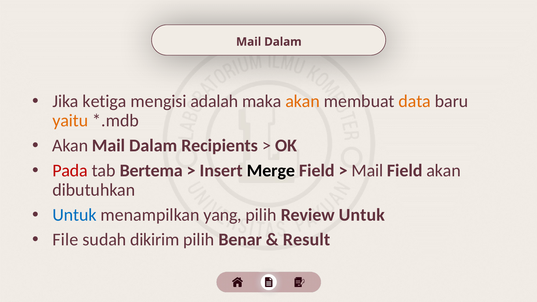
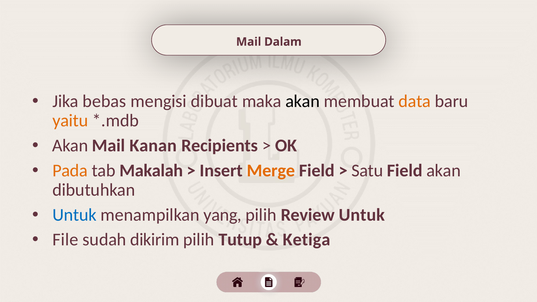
ketiga: ketiga -> bebas
adalah: adalah -> dibuat
akan at (303, 101) colour: orange -> black
Dalam at (153, 146): Dalam -> Kanan
Pada colour: red -> orange
Bertema: Bertema -> Makalah
Merge colour: black -> orange
Mail at (367, 171): Mail -> Satu
Benar: Benar -> Tutup
Result: Result -> Ketiga
